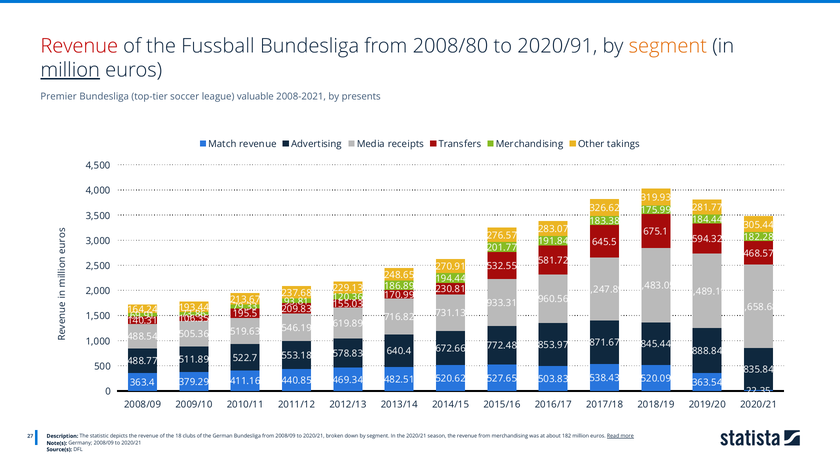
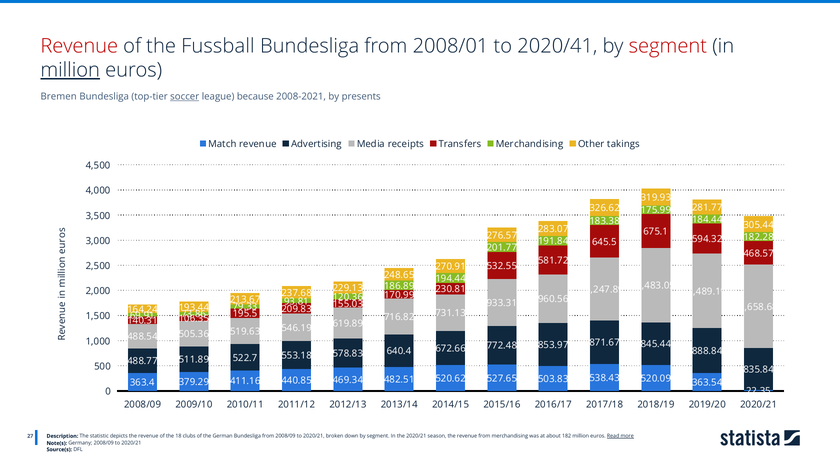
2008/80: 2008/80 -> 2008/01
2020/91: 2020/91 -> 2020/41
segment at (668, 46) colour: orange -> red
Premier: Premier -> Bremen
soccer underline: none -> present
valuable: valuable -> because
